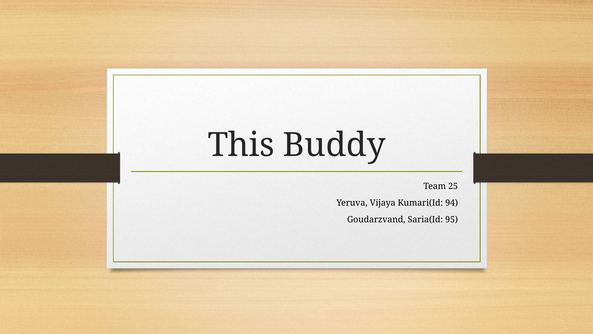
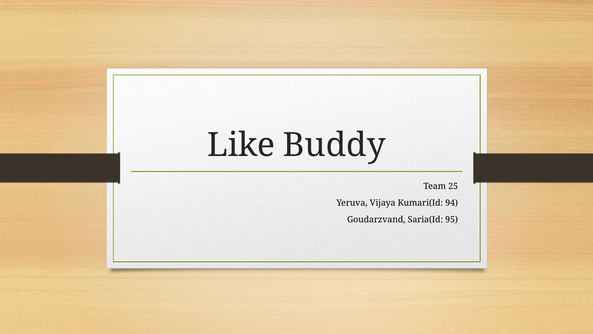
This: This -> Like
